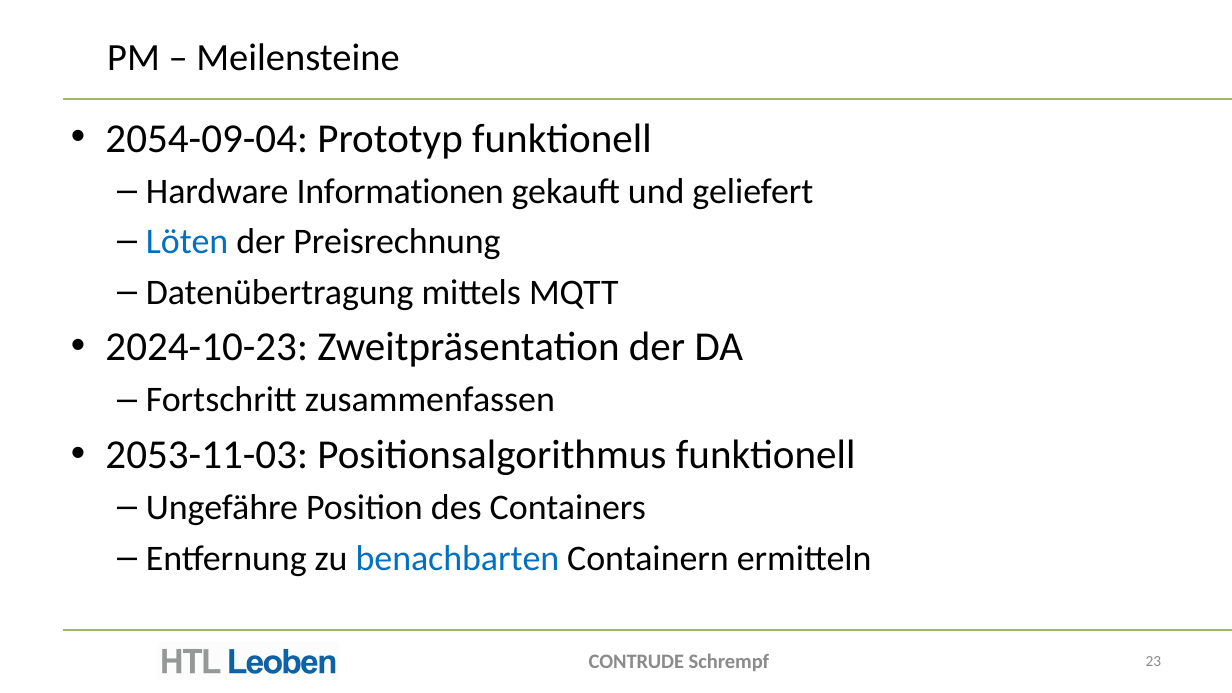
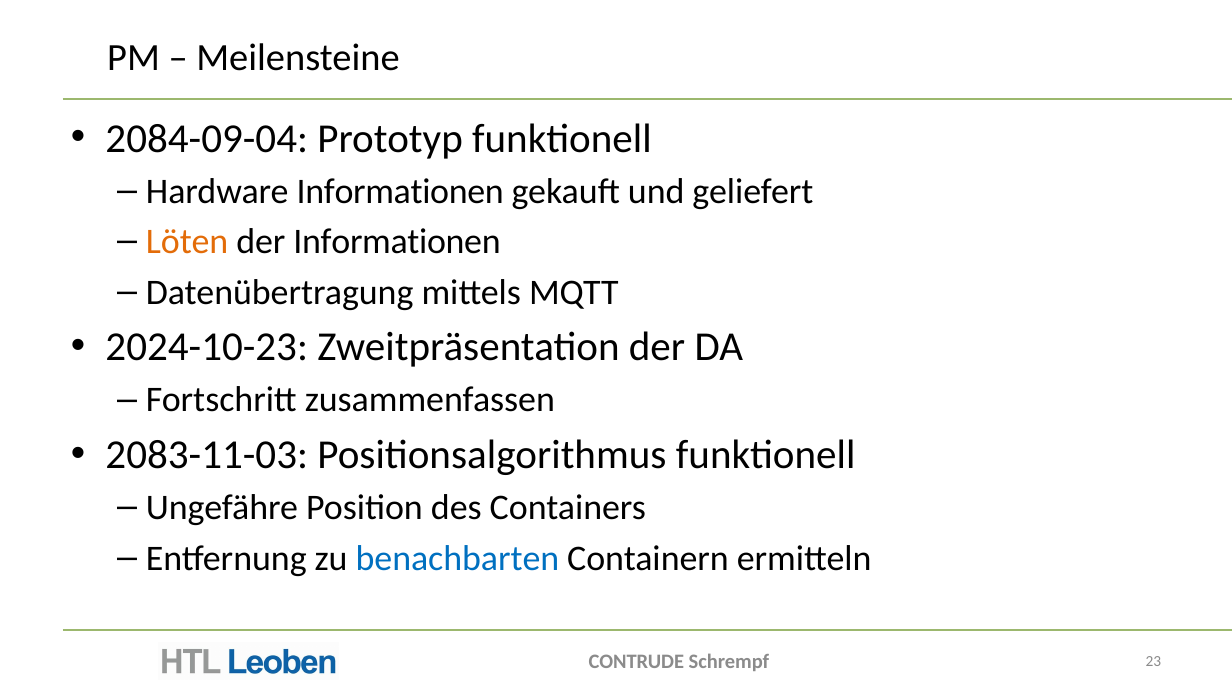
2054-09-04: 2054-09-04 -> 2084-09-04
Löten colour: blue -> orange
der Preisrechnung: Preisrechnung -> Informationen
2053-11-03: 2053-11-03 -> 2083-11-03
